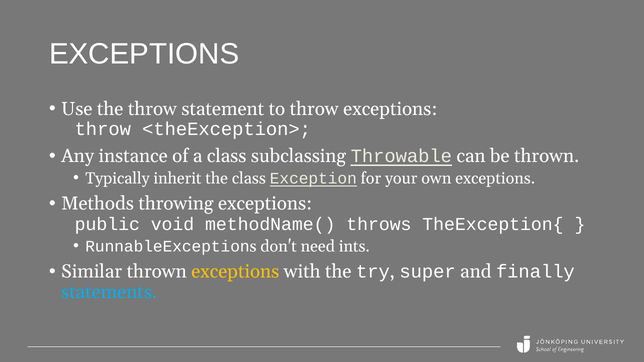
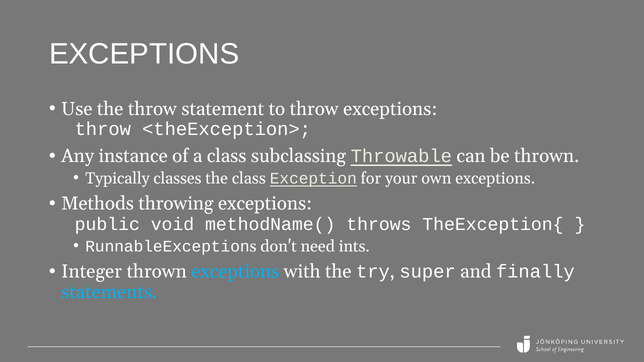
inherit: inherit -> classes
Similar: Similar -> Integer
exceptions at (235, 272) colour: yellow -> light blue
